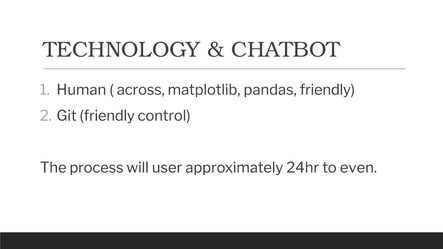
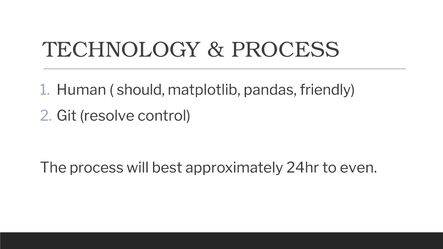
CHATBOT at (286, 50): CHATBOT -> PROCESS
across: across -> should
Git friendly: friendly -> resolve
user: user -> best
